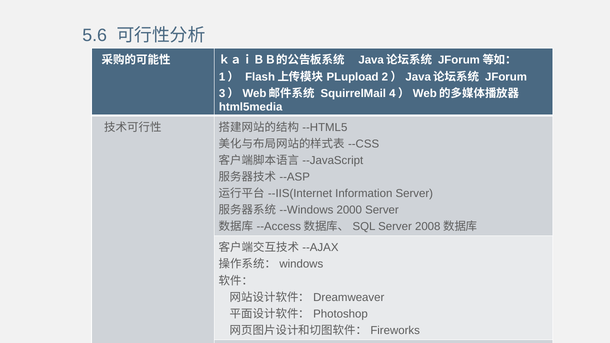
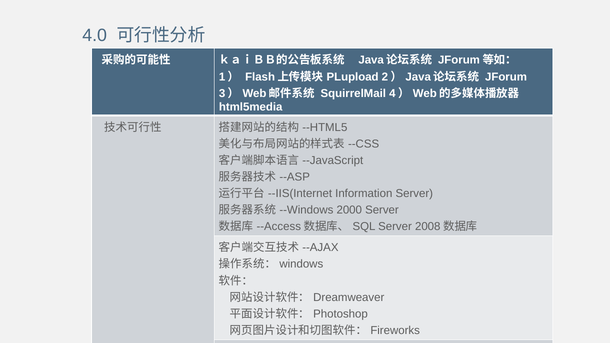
5.6: 5.6 -> 4.0
